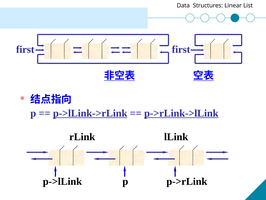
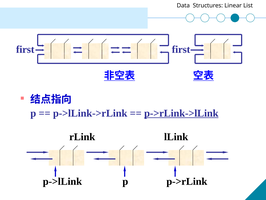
p->lLink->rLink underline: present -> none
